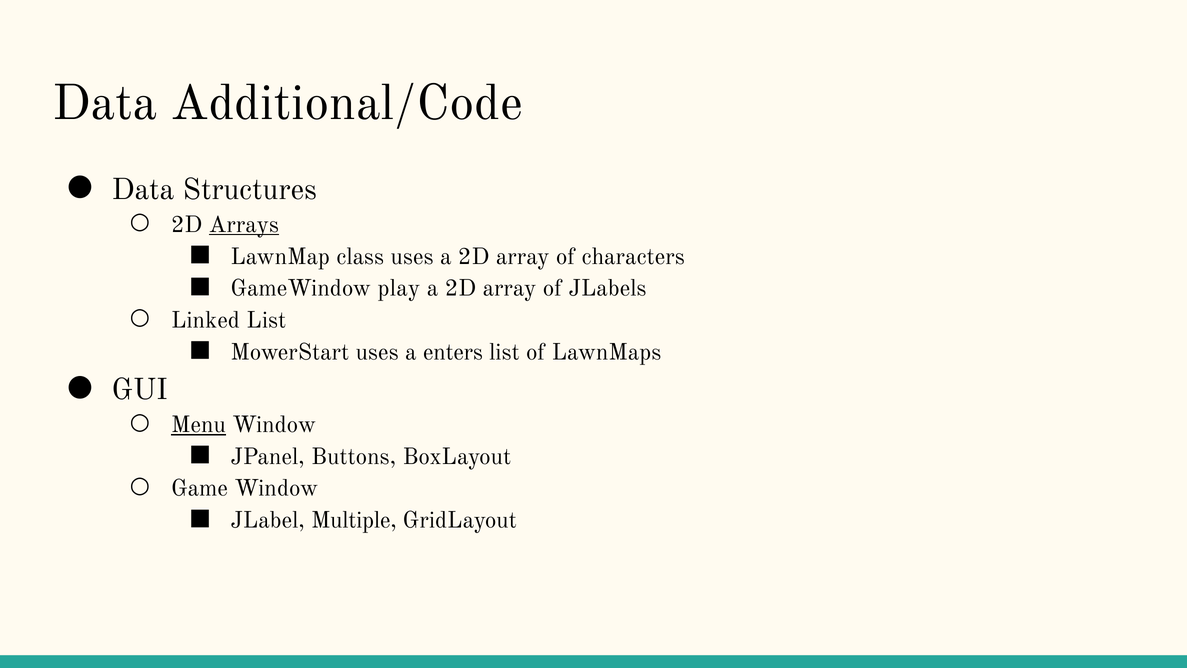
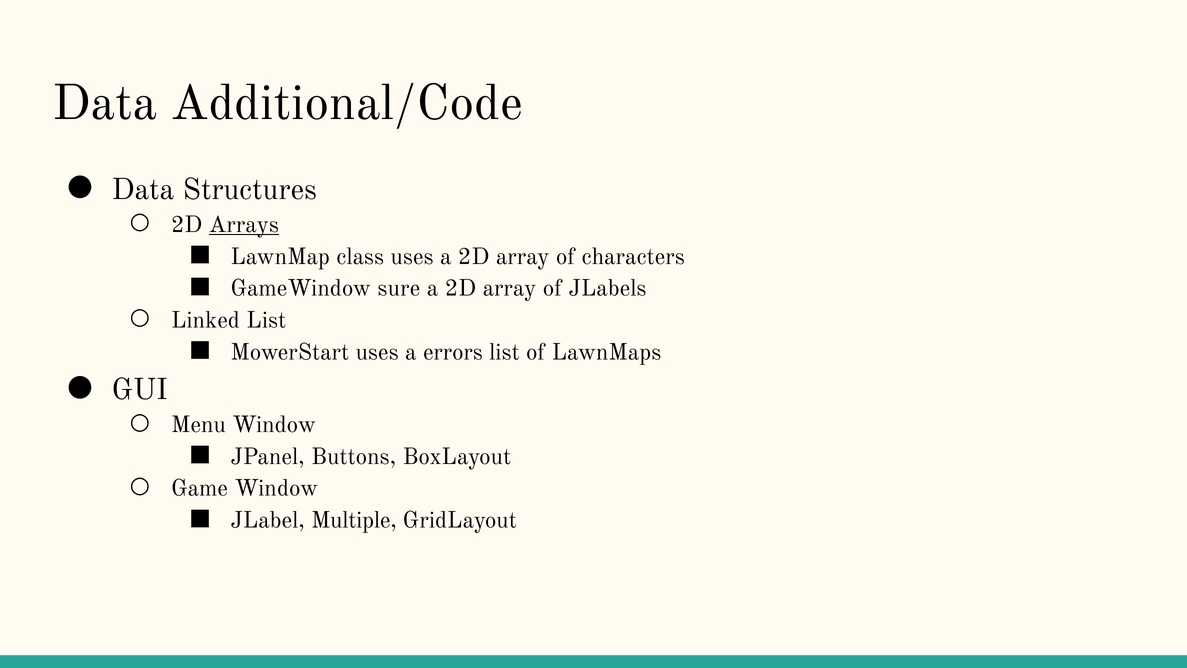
play: play -> sure
enters: enters -> errors
Menu underline: present -> none
